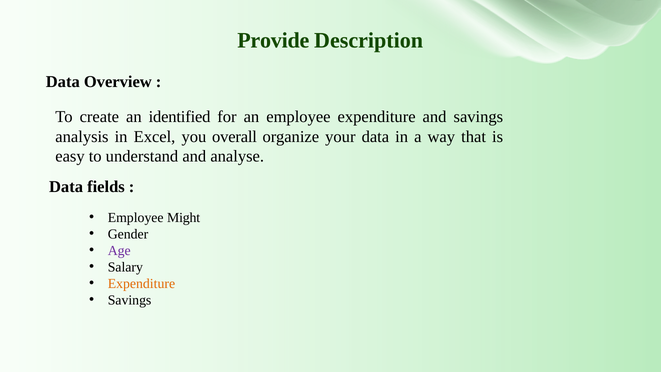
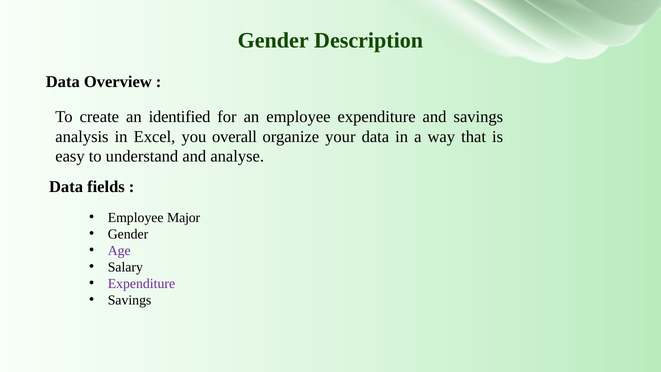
Provide at (273, 41): Provide -> Gender
Might: Might -> Major
Expenditure at (141, 284) colour: orange -> purple
